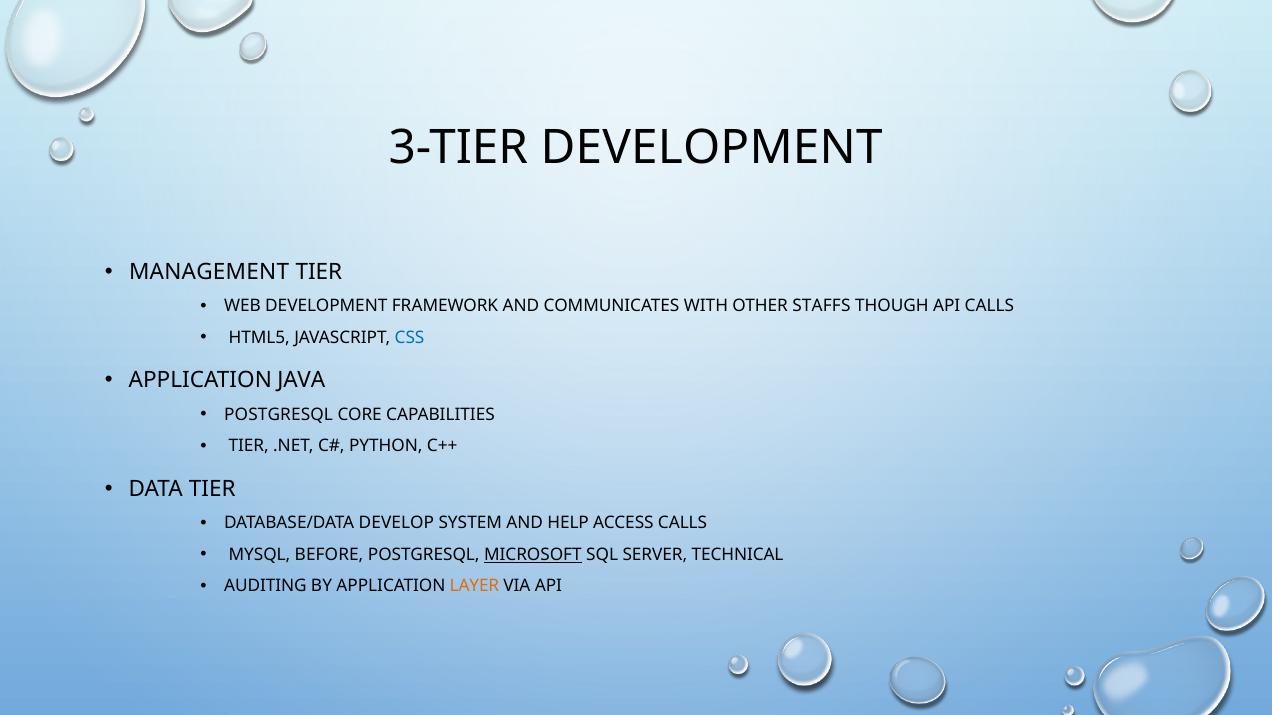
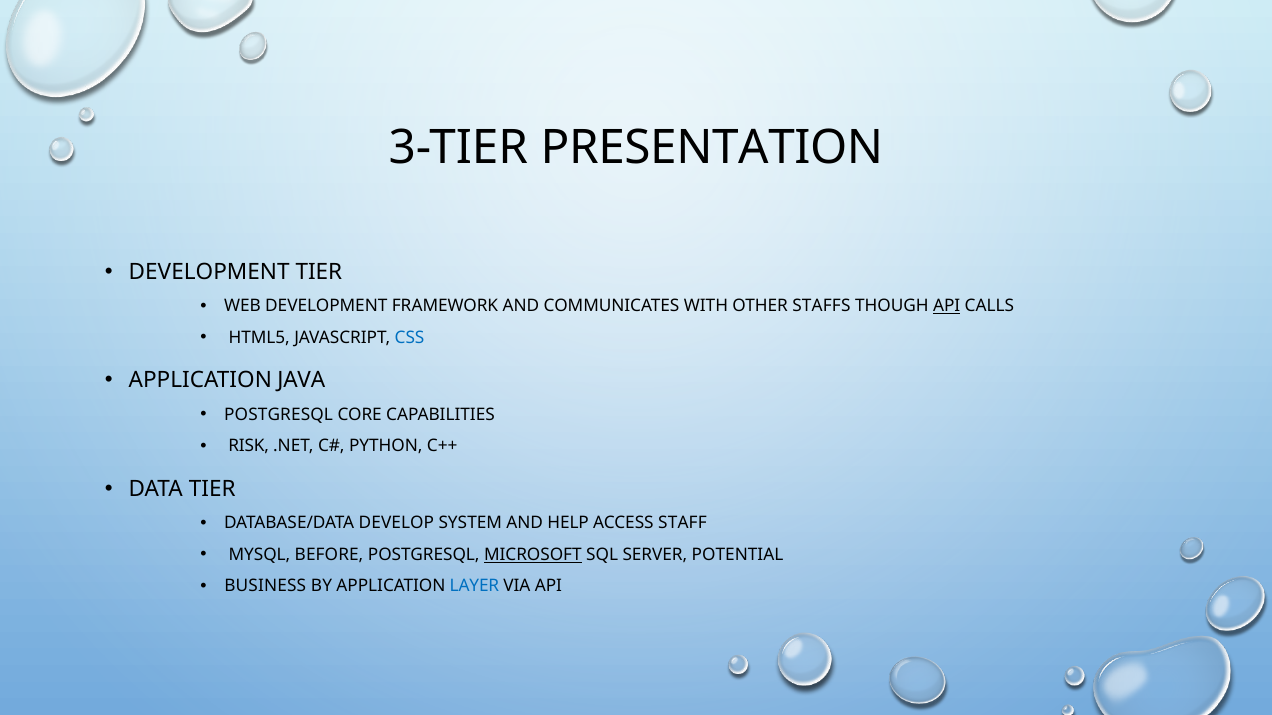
3-TIER DEVELOPMENT: DEVELOPMENT -> PRESENTATION
MANAGEMENT at (209, 272): MANAGEMENT -> DEVELOPMENT
API at (947, 306) underline: none -> present
TIER at (249, 446): TIER -> RISK
ACCESS CALLS: CALLS -> STAFF
TECHNICAL: TECHNICAL -> POTENTIAL
AUDITING: AUDITING -> BUSINESS
LAYER colour: orange -> blue
